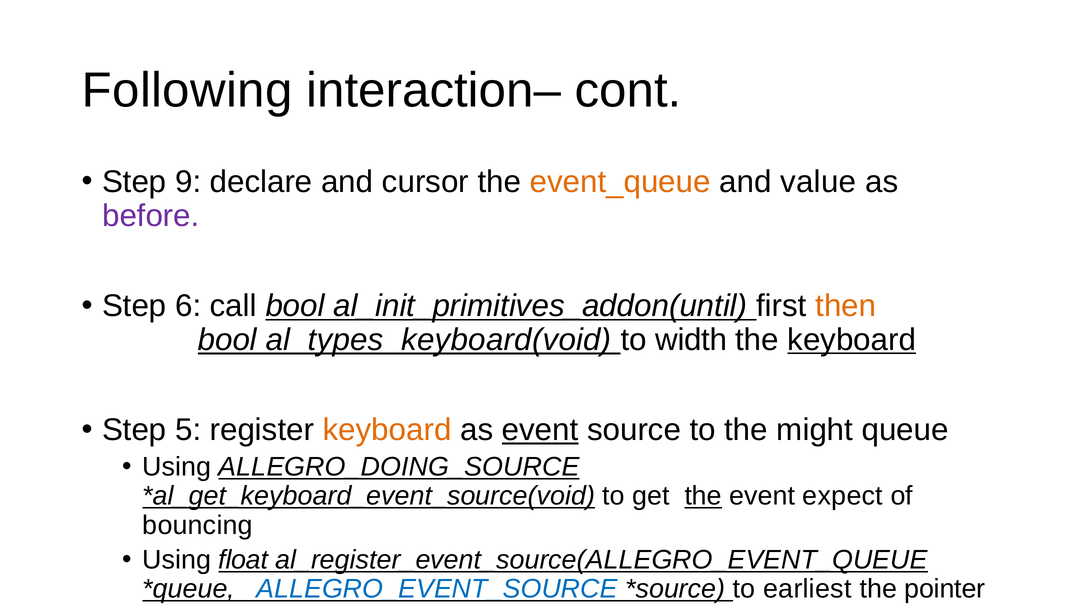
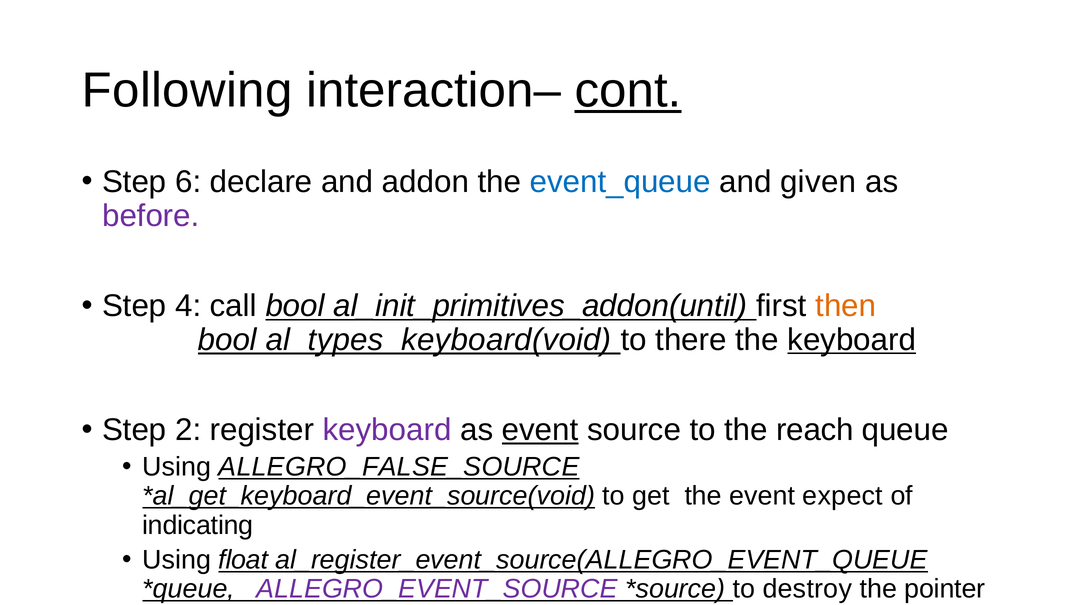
cont underline: none -> present
9: 9 -> 6
cursor: cursor -> addon
event_queue colour: orange -> blue
value: value -> given
6: 6 -> 4
width: width -> there
5: 5 -> 2
keyboard at (387, 430) colour: orange -> purple
might: might -> reach
ALLEGRO_DOING_SOURCE: ALLEGRO_DOING_SOURCE -> ALLEGRO_FALSE_SOURCE
the at (703, 496) underline: present -> none
bouncing: bouncing -> indicating
ALLEGRO_EVENT_SOURCE colour: blue -> purple
earliest: earliest -> destroy
